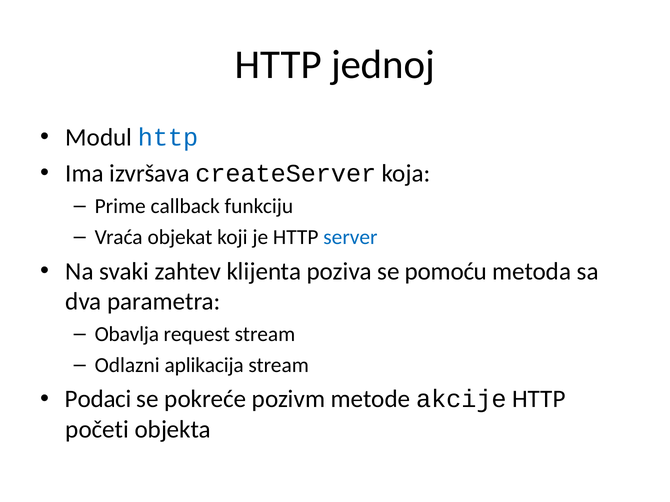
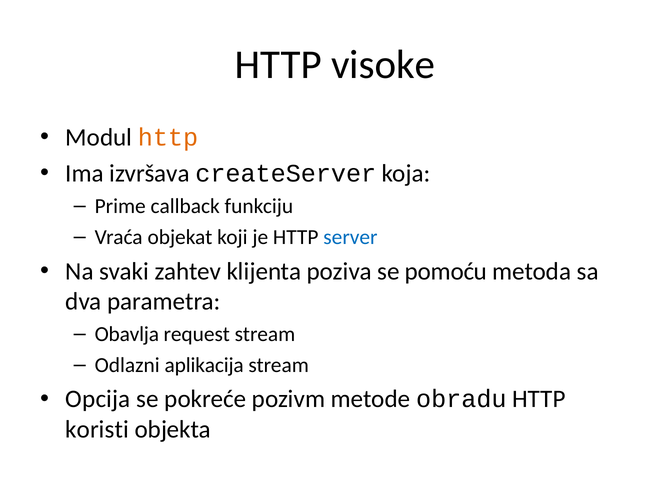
jednoj: jednoj -> visoke
http at (168, 137) colour: blue -> orange
Podaci: Podaci -> Opcija
akcije: akcije -> obradu
početi: početi -> koristi
